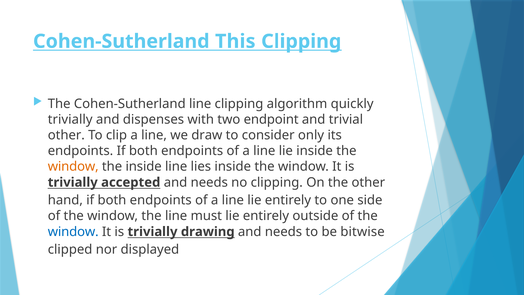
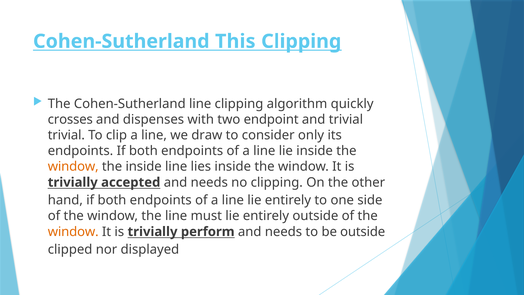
trivially at (70, 119): trivially -> crosses
other at (66, 135): other -> trivial
window at (73, 232) colour: blue -> orange
drawing: drawing -> perform
be bitwise: bitwise -> outside
